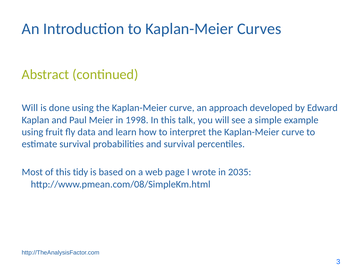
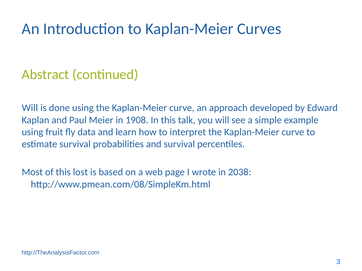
1998: 1998 -> 1908
tidy: tidy -> lost
2035: 2035 -> 2038
